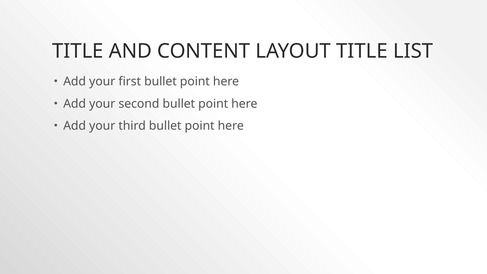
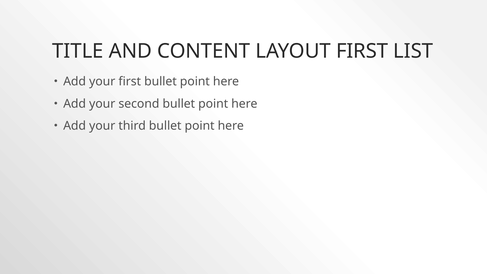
LAYOUT TITLE: TITLE -> FIRST
